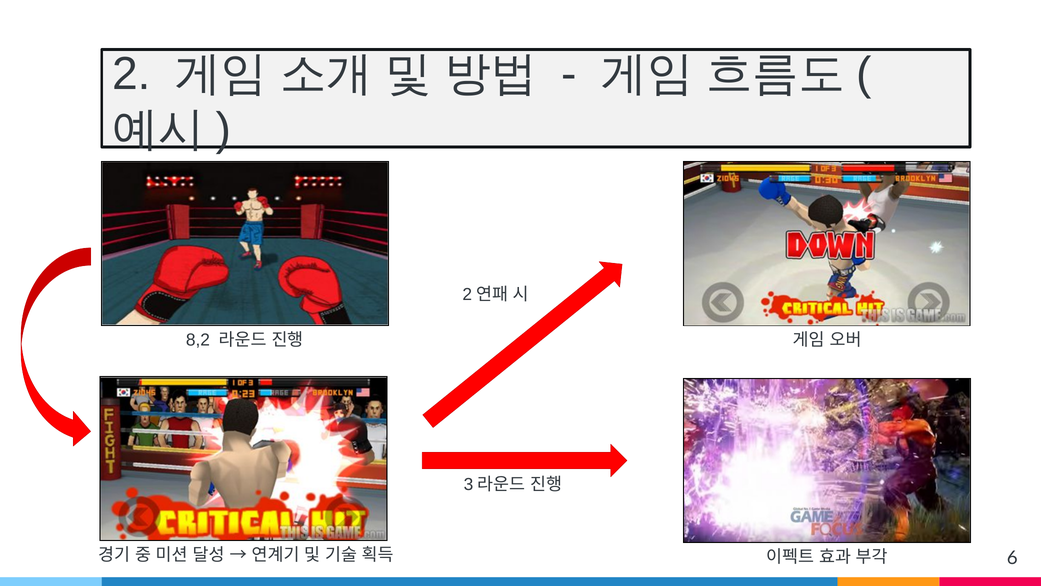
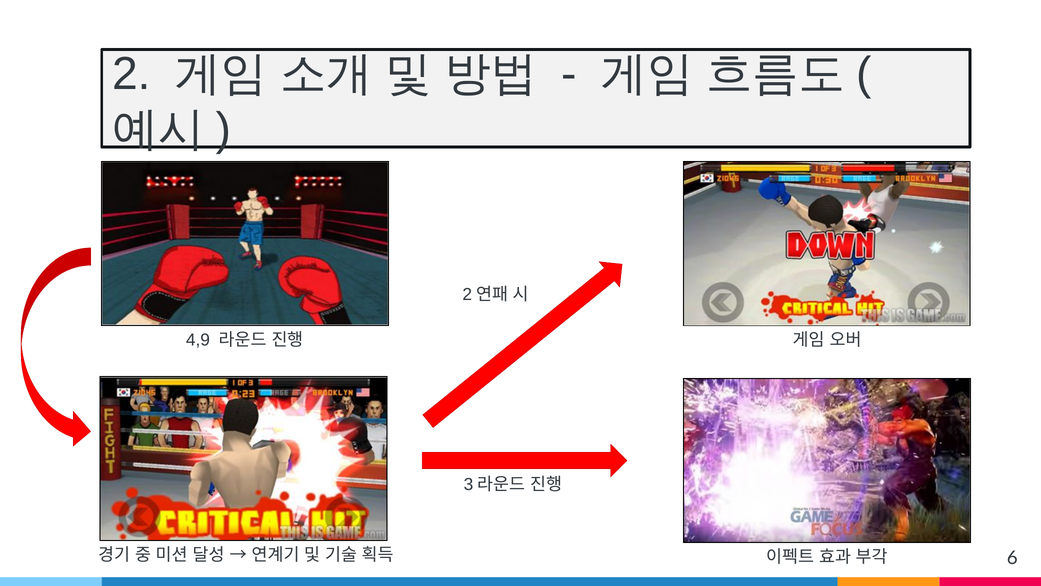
8,2: 8,2 -> 4,9
